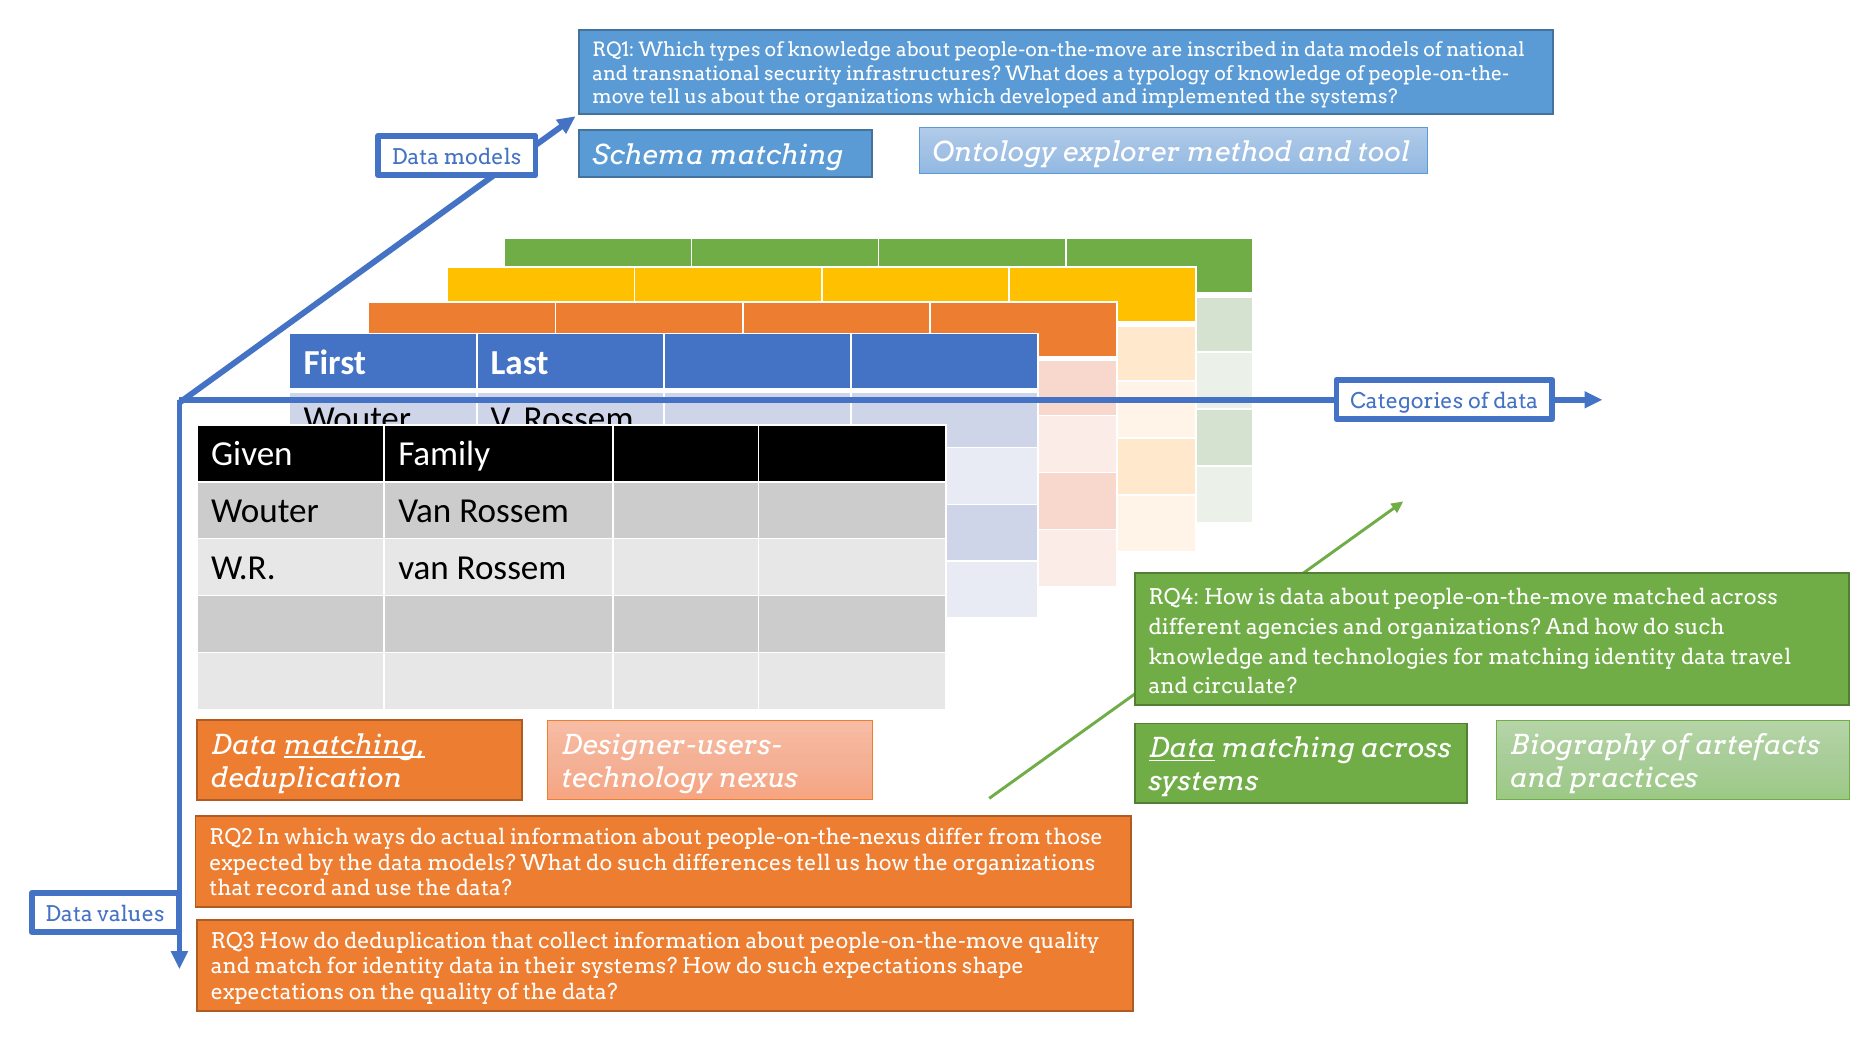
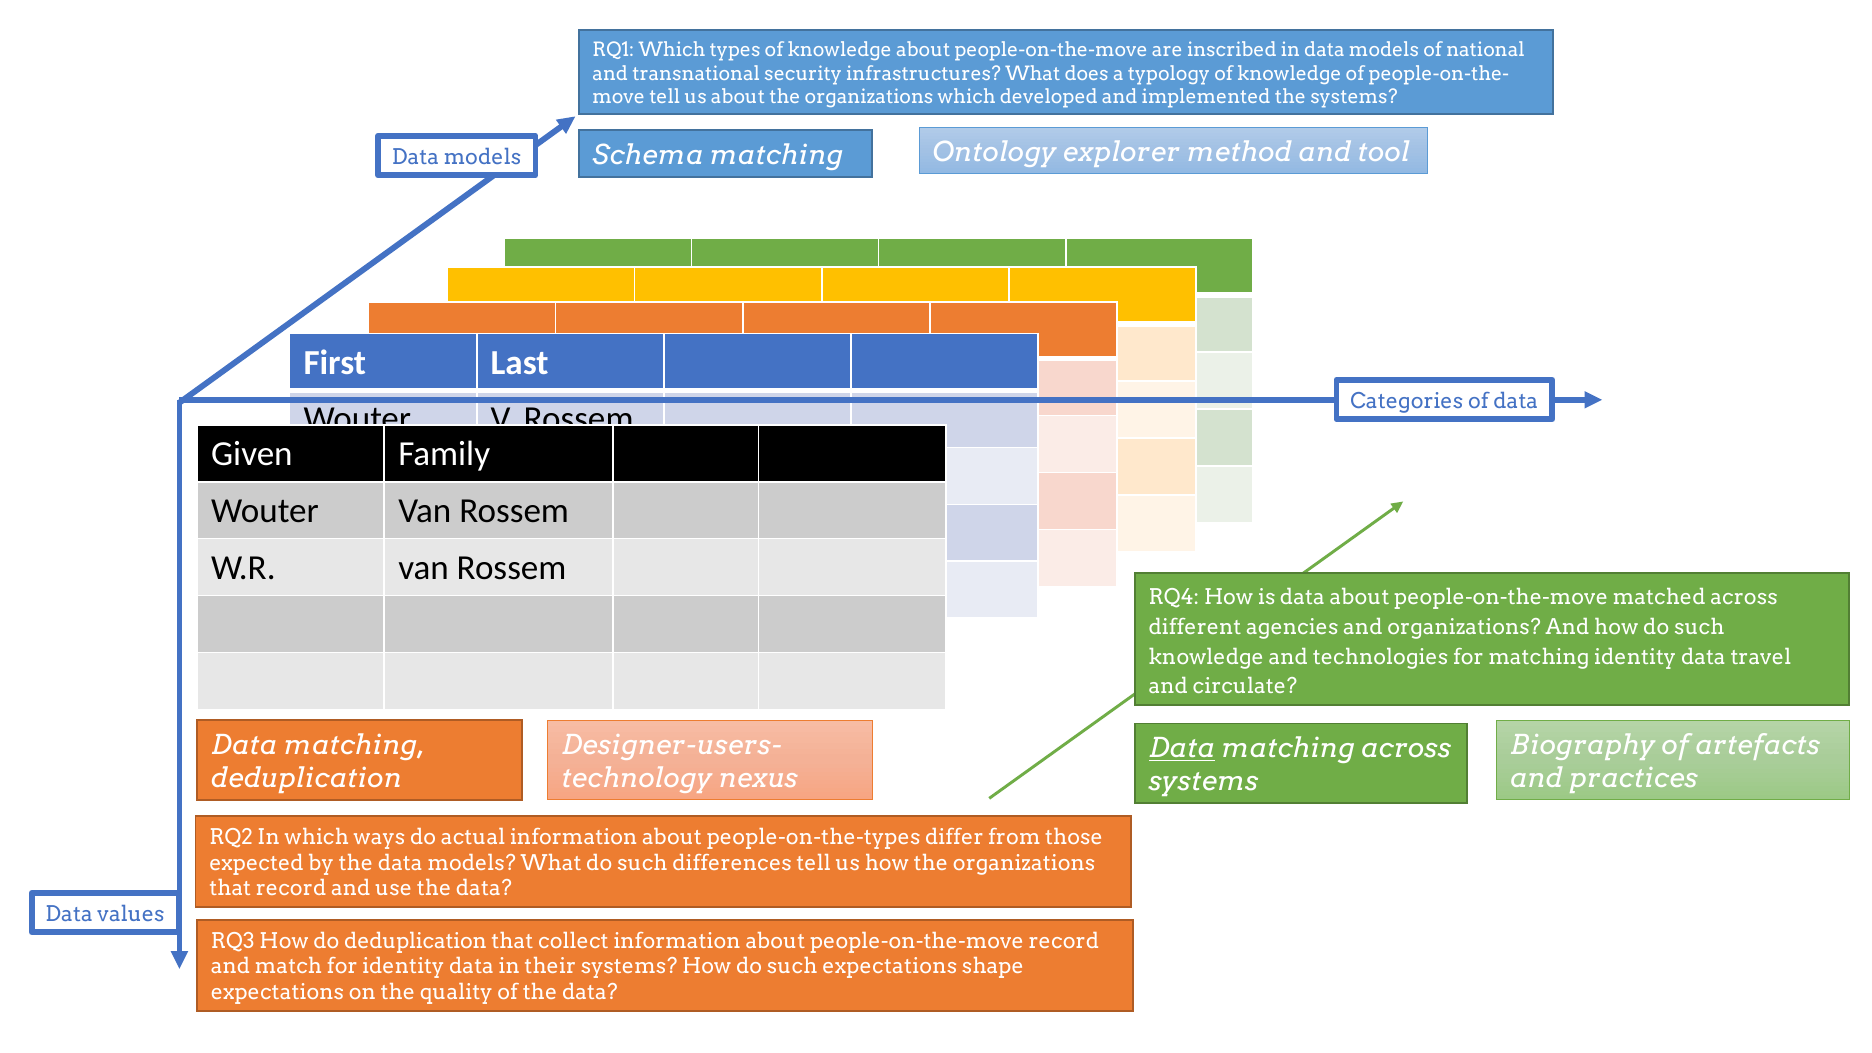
matching at (354, 745) underline: present -> none
people-on-the-nexus: people-on-the-nexus -> people-on-the-types
people-on-the-move quality: quality -> record
